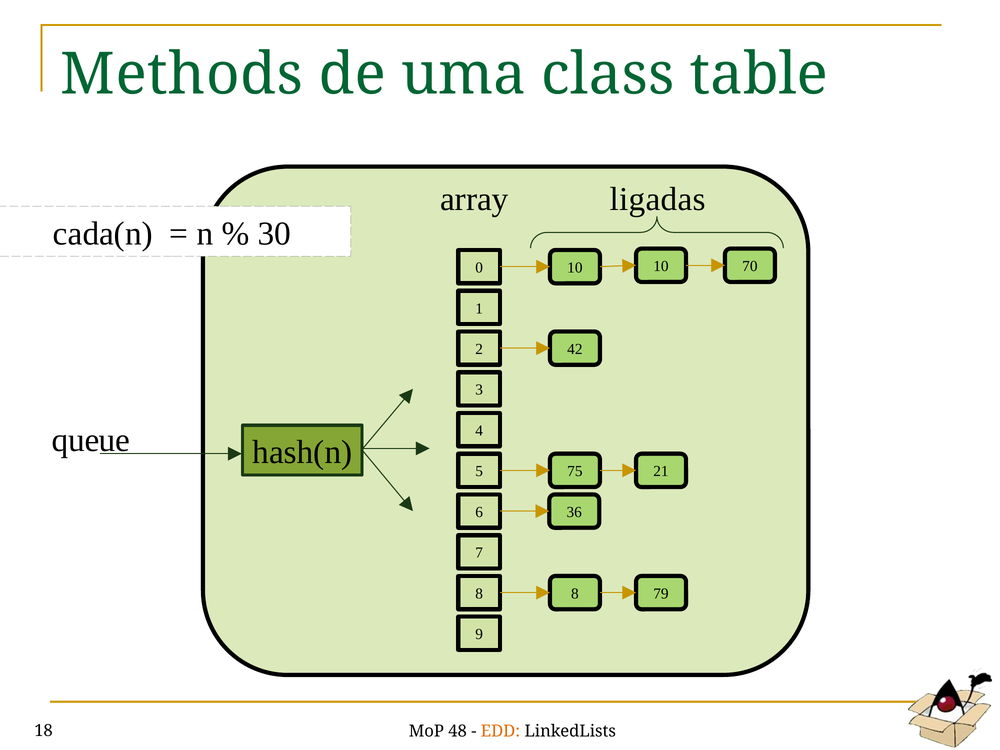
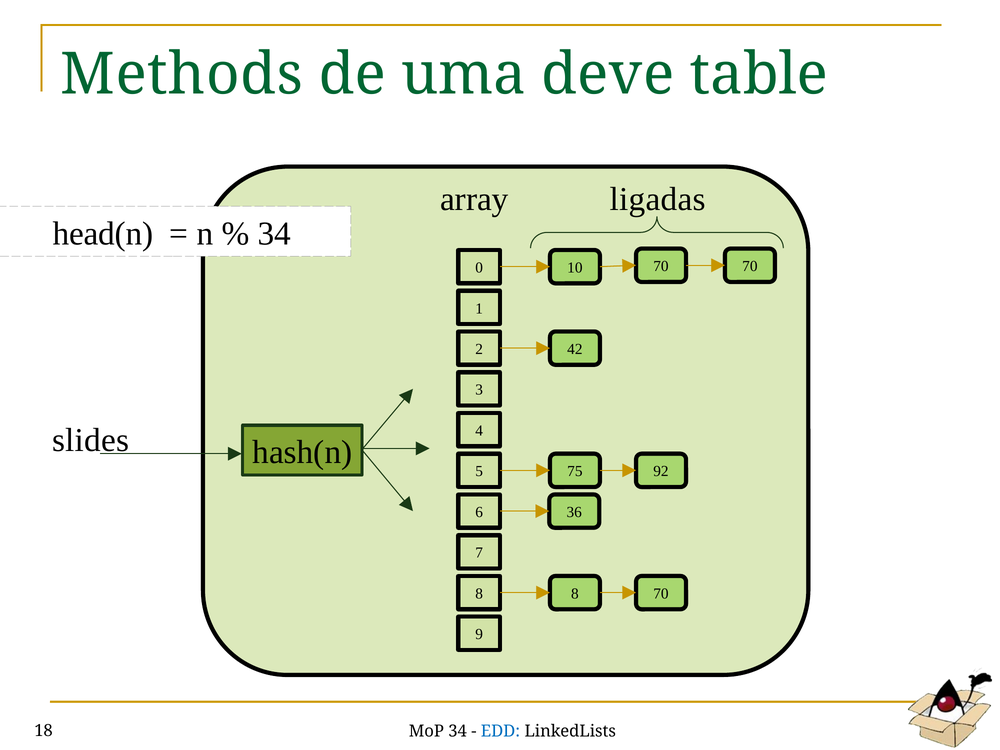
class: class -> deve
cada(n: cada(n -> head(n
30 at (274, 234): 30 -> 34
10 10: 10 -> 70
queue: queue -> slides
21: 21 -> 92
8 79: 79 -> 70
MoP 48: 48 -> 34
EDD colour: orange -> blue
